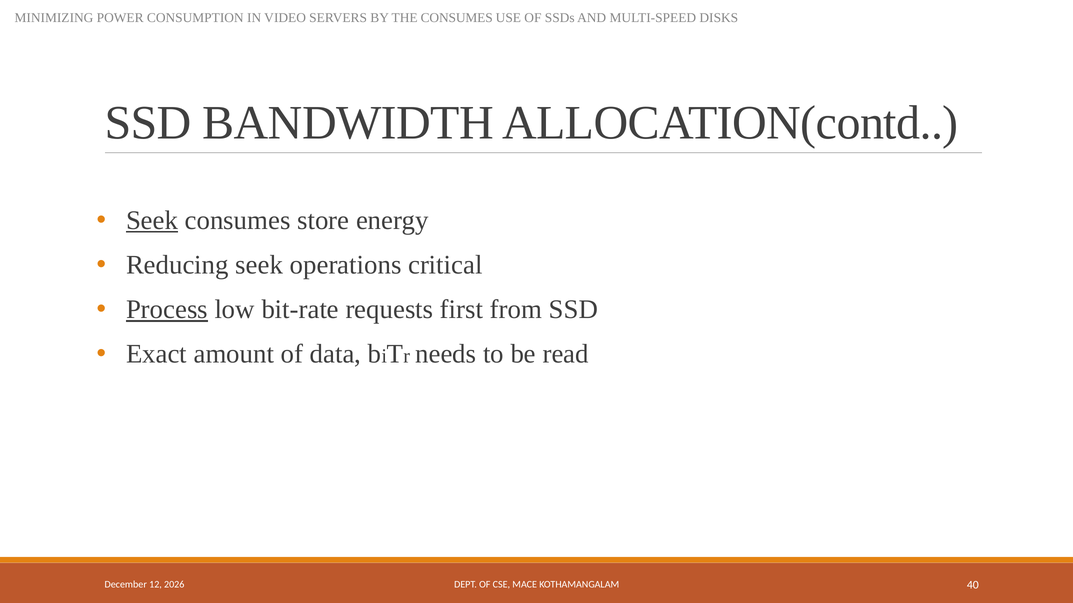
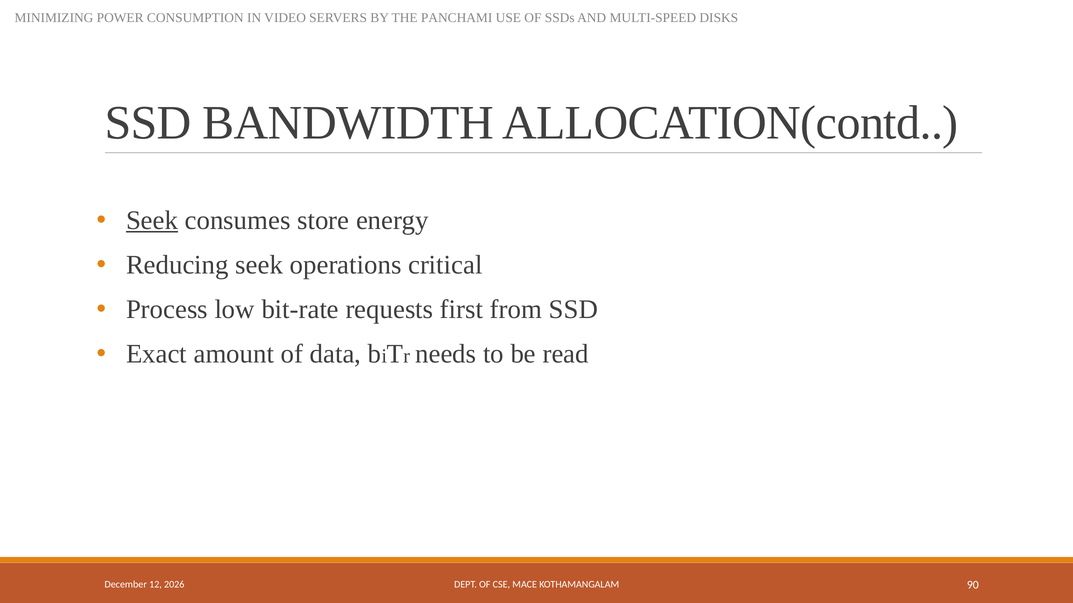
THE CONSUMES: CONSUMES -> PANCHAMI
Process underline: present -> none
40: 40 -> 90
